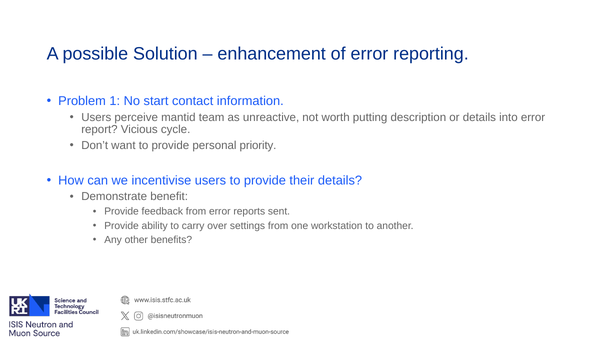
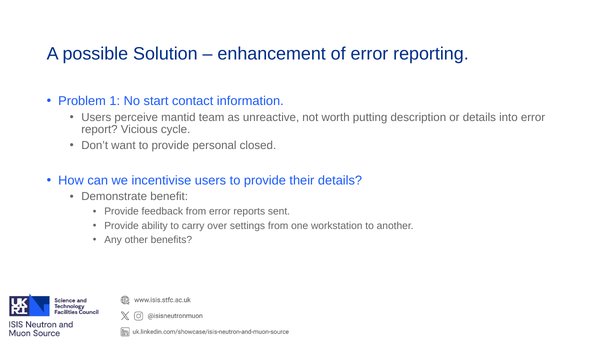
priority: priority -> closed
